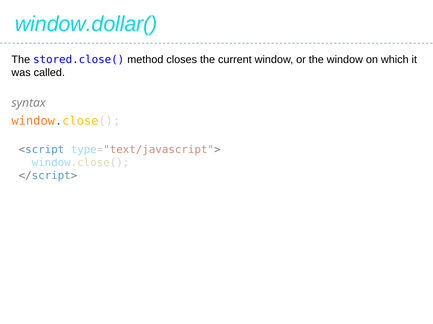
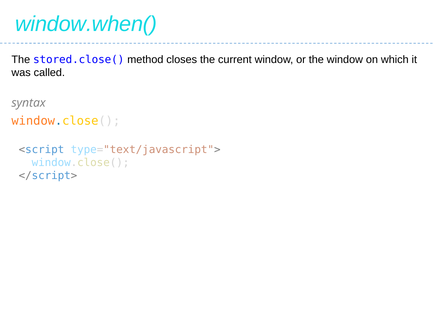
window.dollar(: window.dollar( -> window.when(
